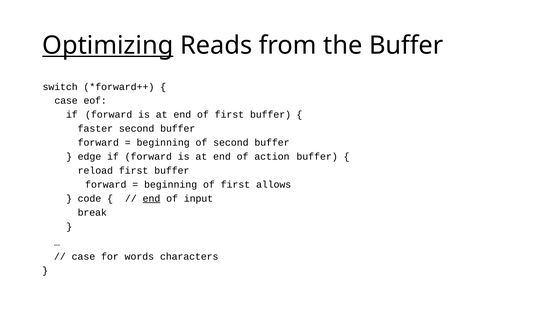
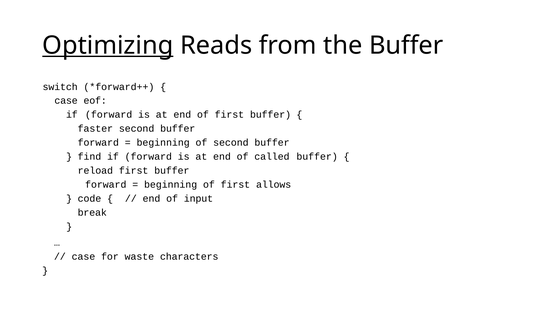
edge: edge -> find
action: action -> called
end at (151, 198) underline: present -> none
words: words -> waste
